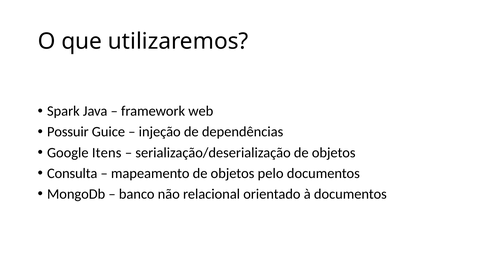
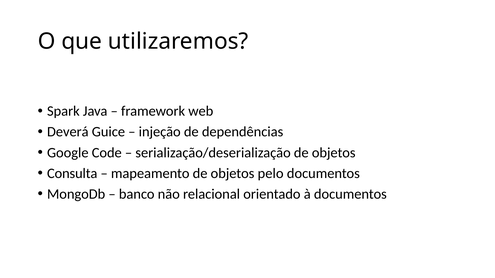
Possuir: Possuir -> Deverá
Itens: Itens -> Code
